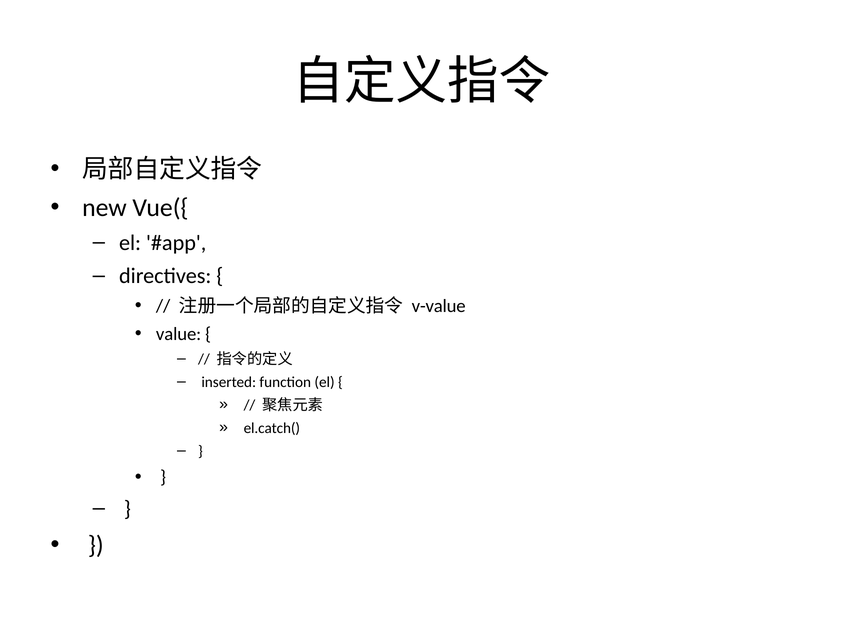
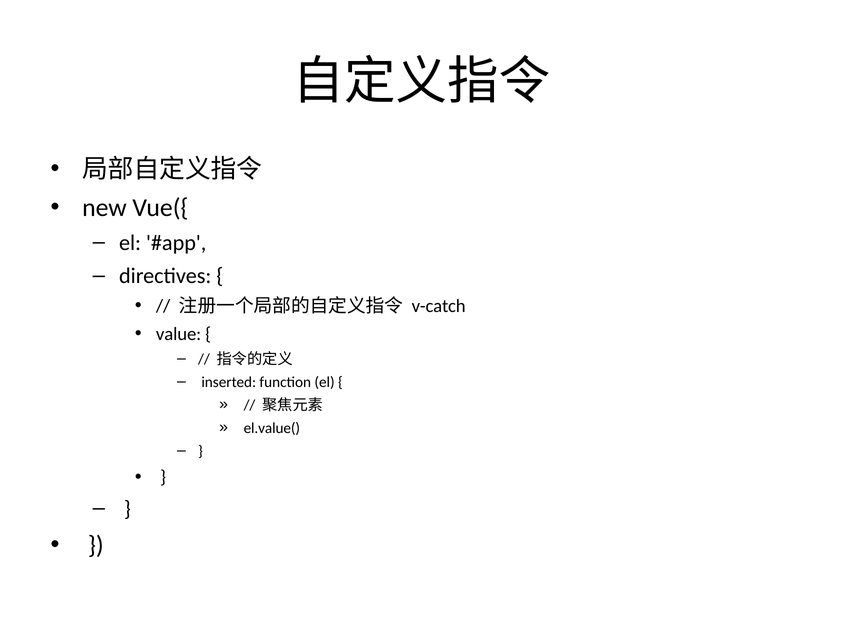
v-value: v-value -> v-catch
el.catch(: el.catch( -> el.value(
